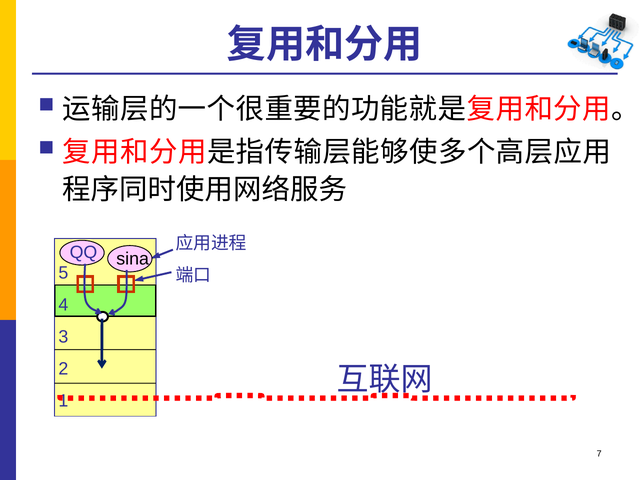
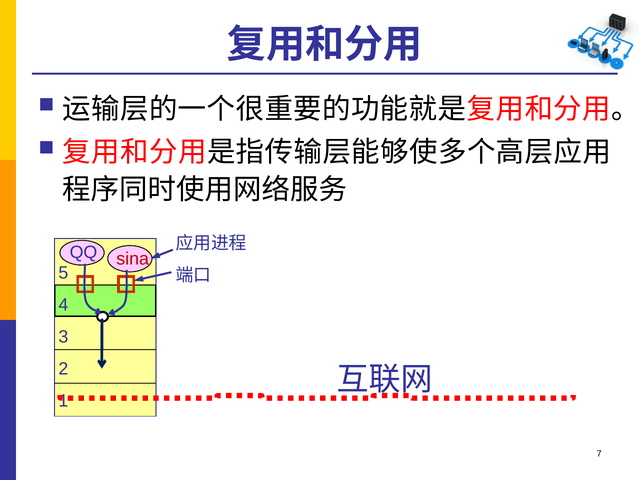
sina colour: black -> red
